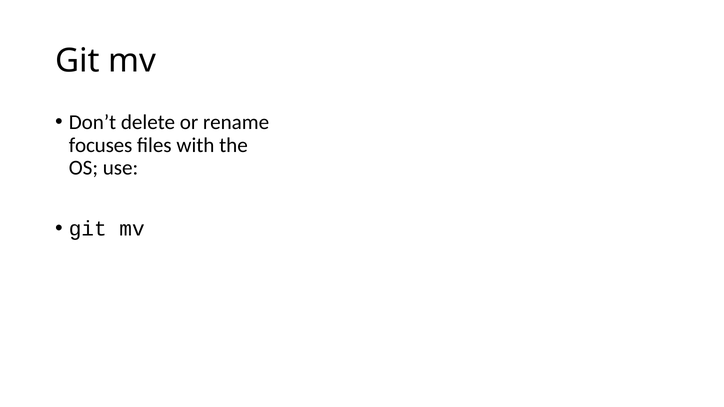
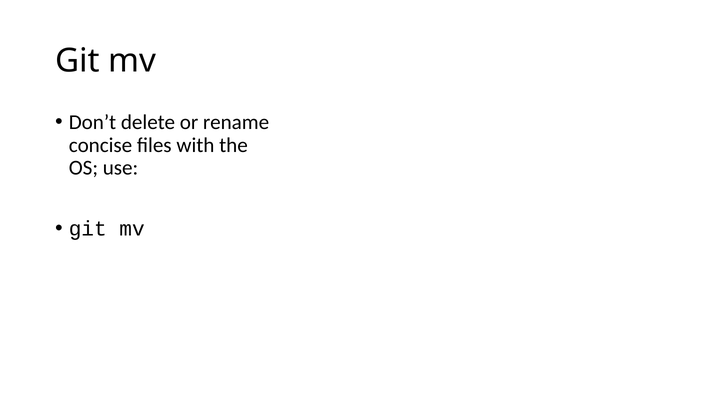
focuses: focuses -> concise
